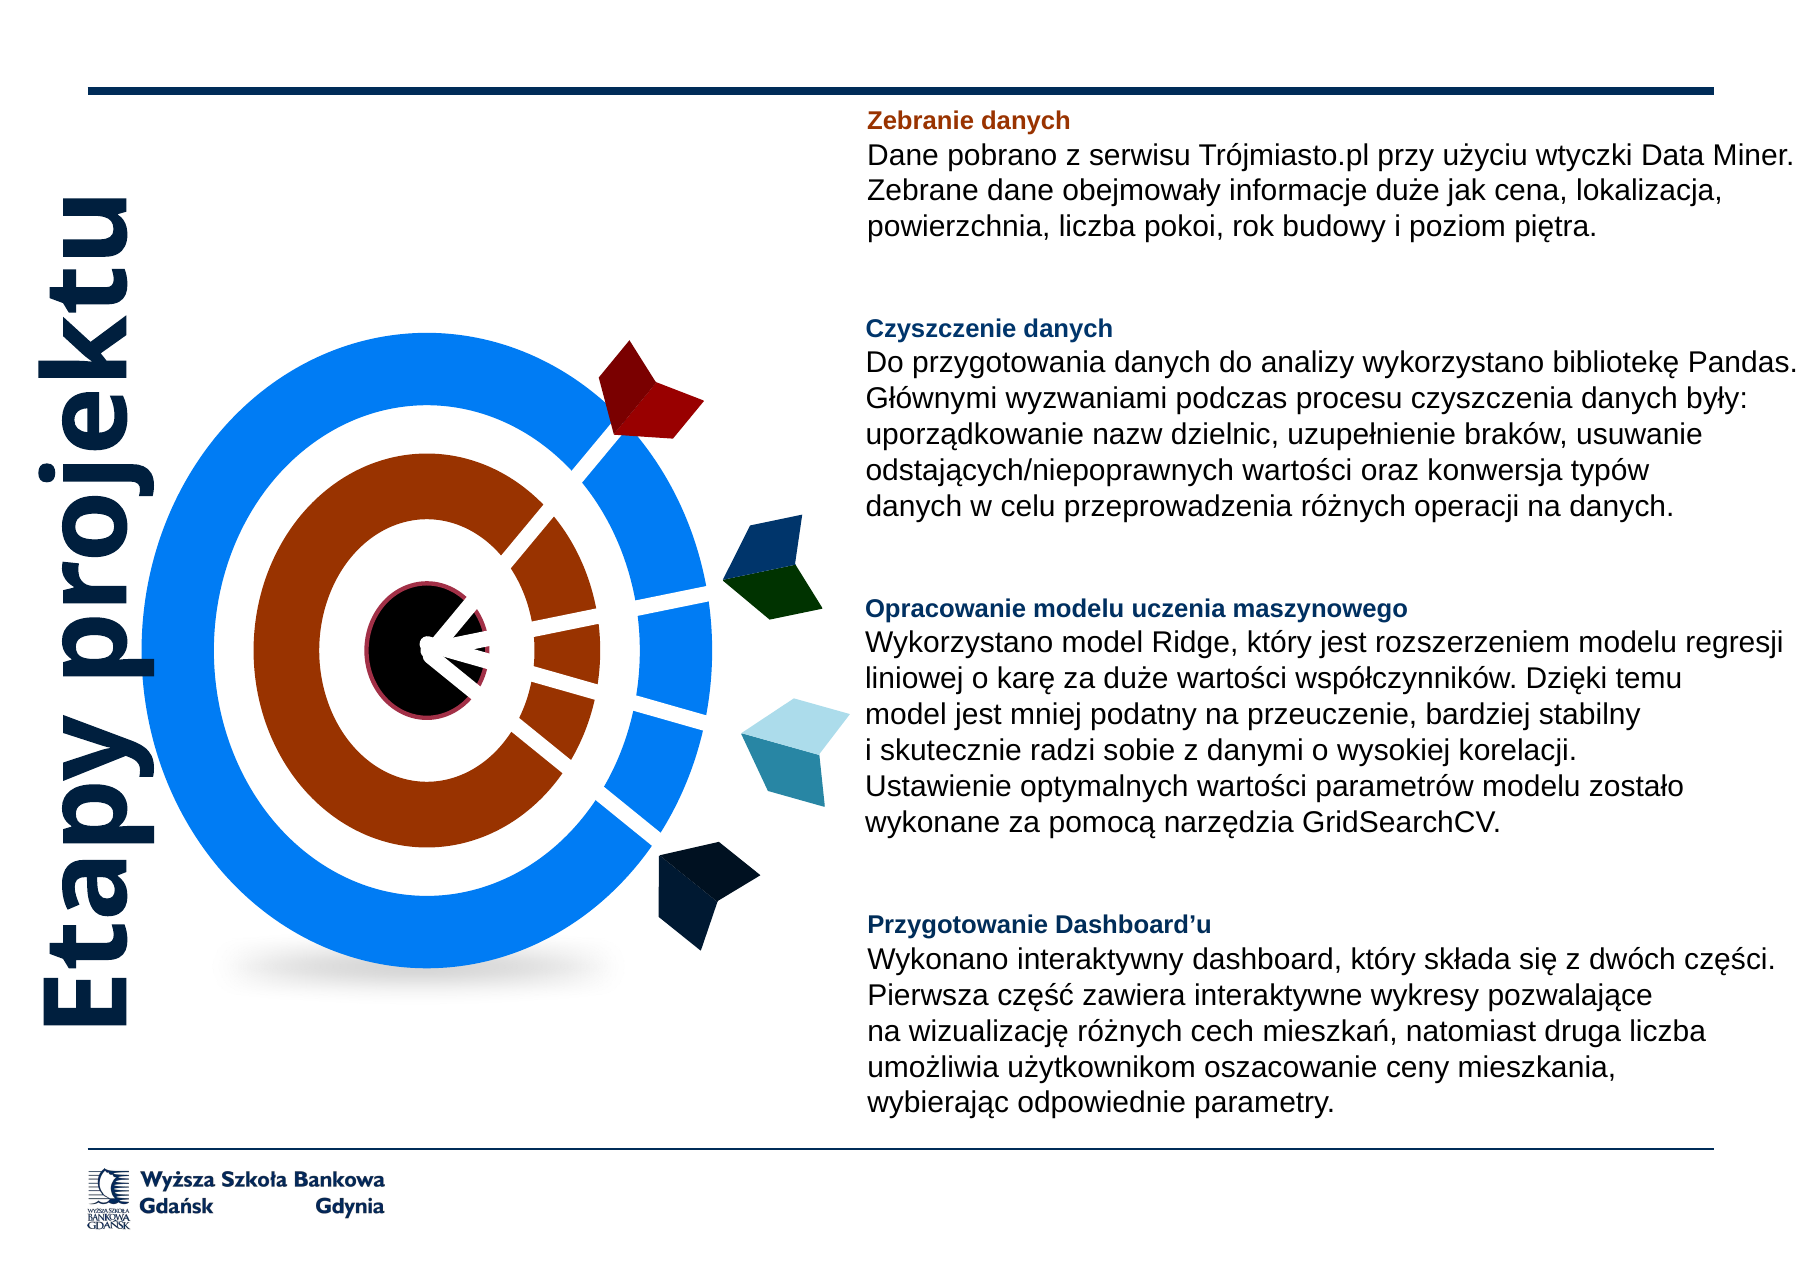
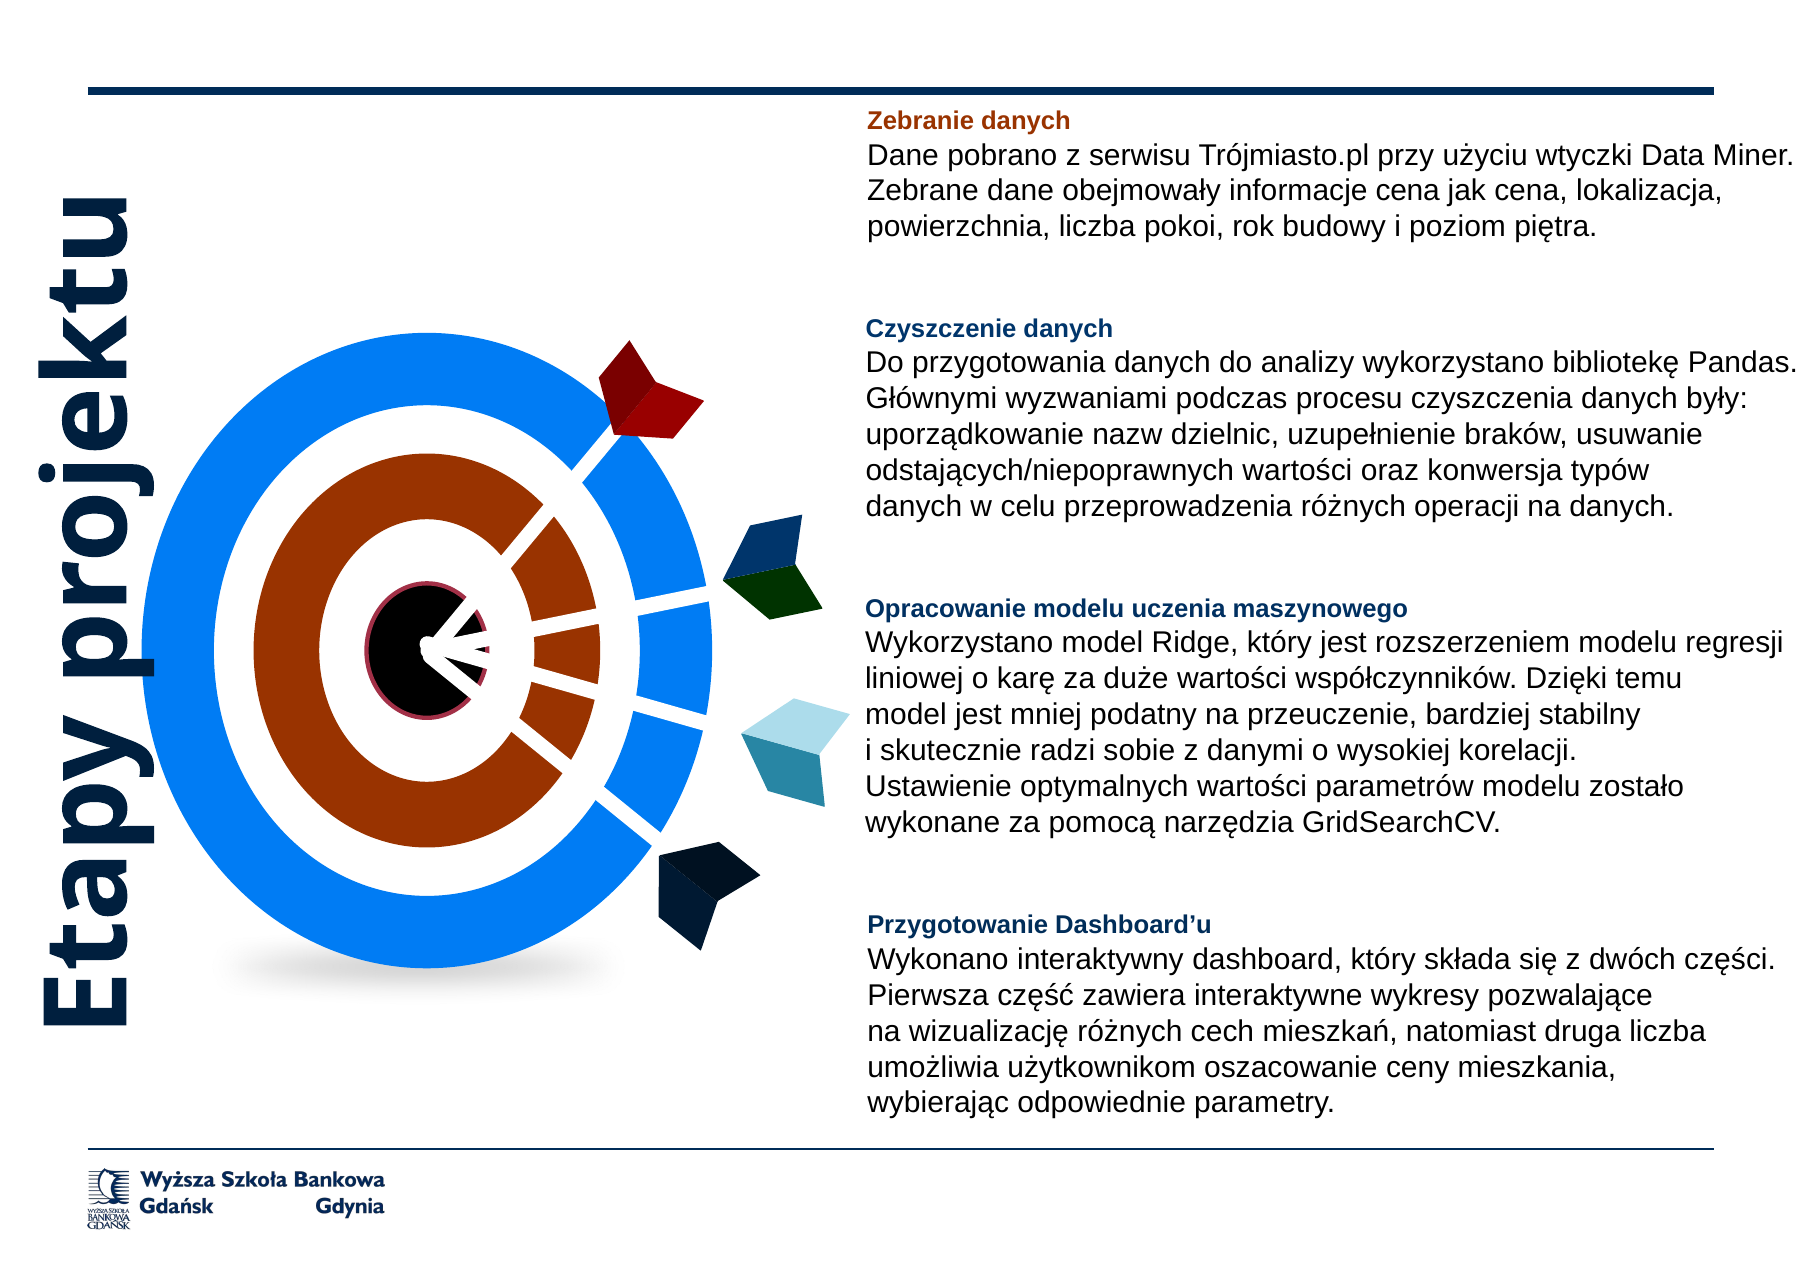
informacje duże: duże -> cena
